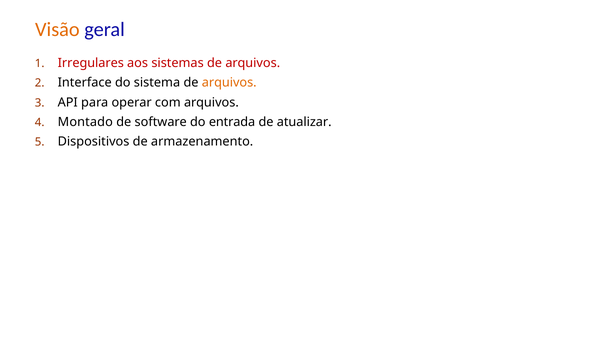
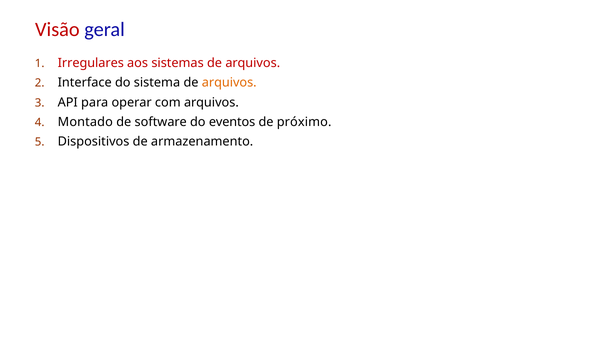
Visão colour: orange -> red
entrada: entrada -> eventos
atualizar: atualizar -> próximo
